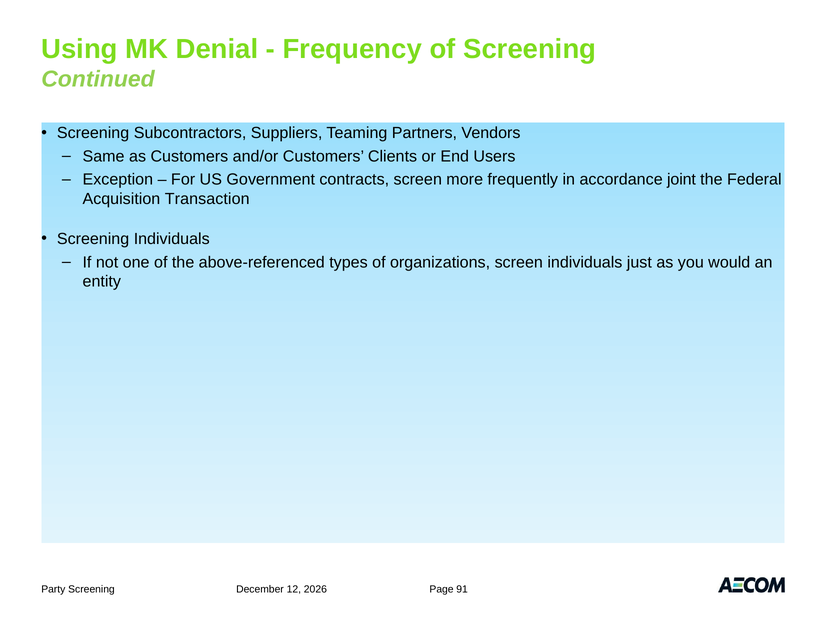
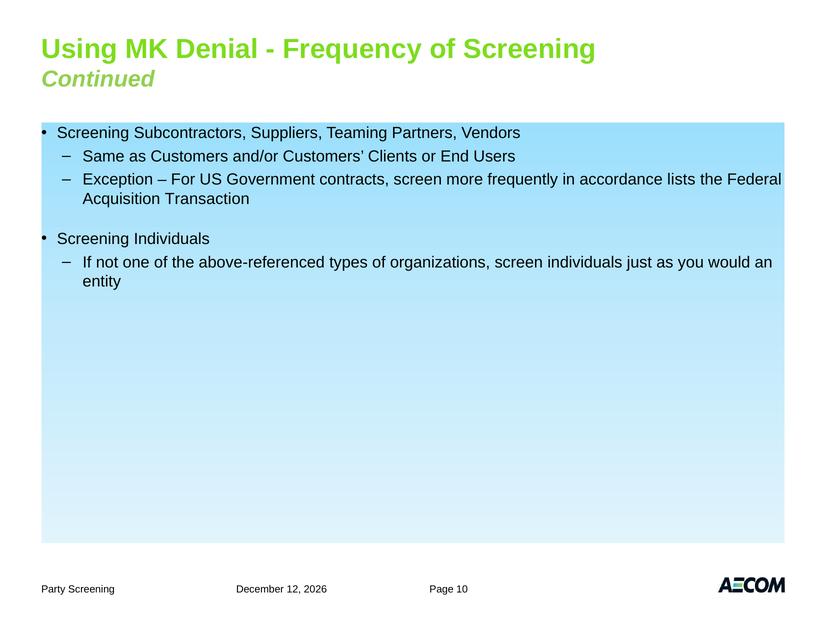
joint: joint -> lists
91: 91 -> 10
